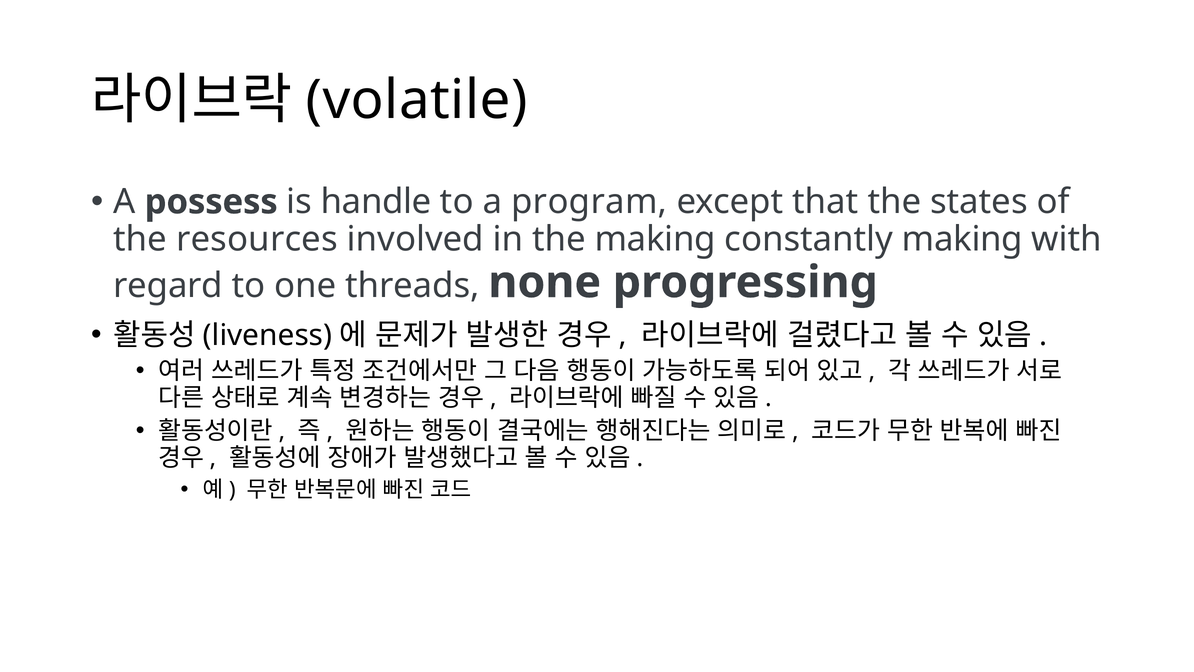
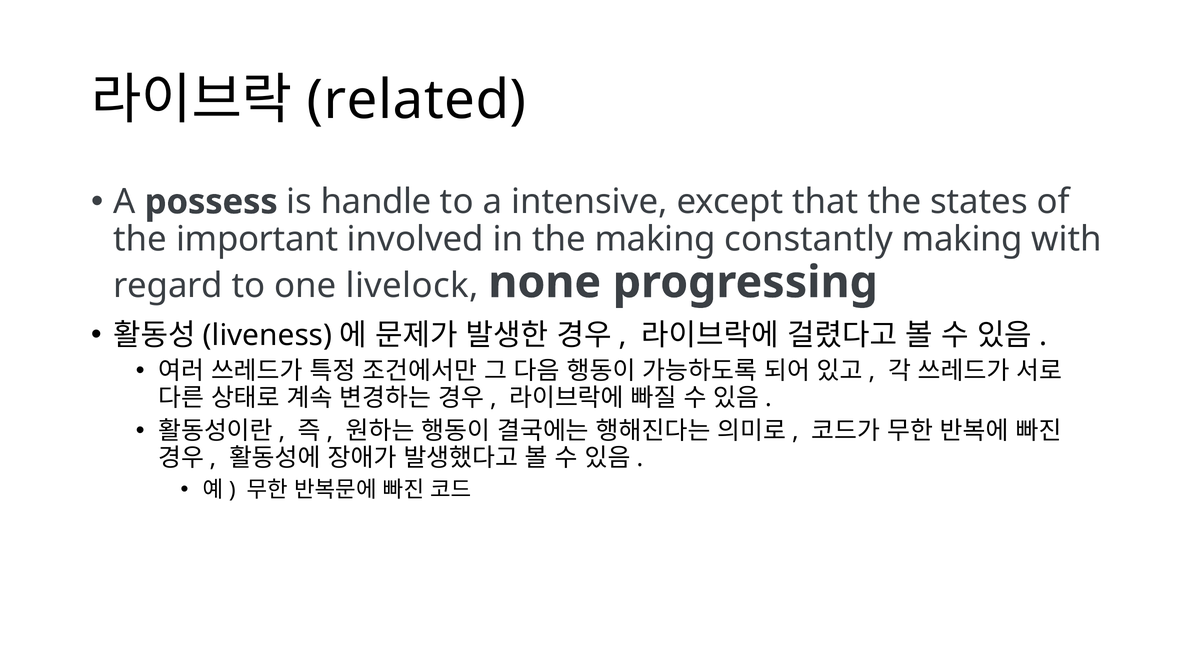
volatile: volatile -> related
program: program -> intensive
resources: resources -> important
threads: threads -> livelock
